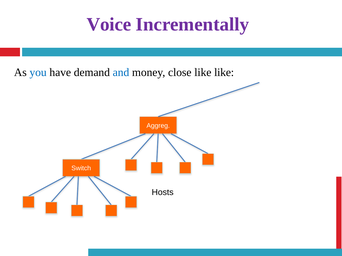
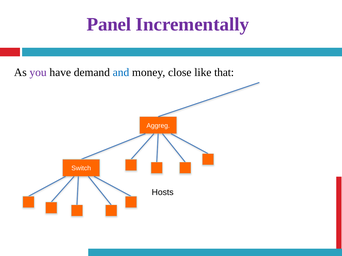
Voice: Voice -> Panel
you colour: blue -> purple
like like: like -> that
